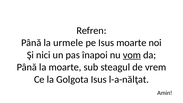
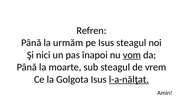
urmele: urmele -> urmăm
Isus moarte: moarte -> steagul
l-a-nălţat underline: none -> present
